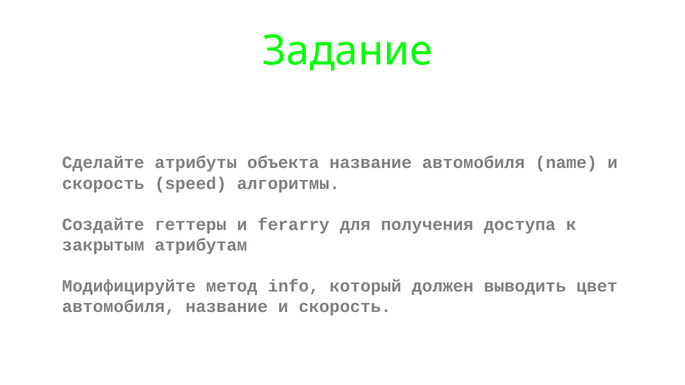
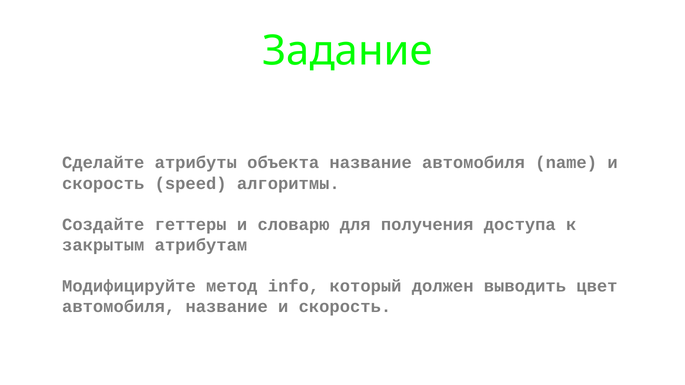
ferarry: ferarry -> словарю
